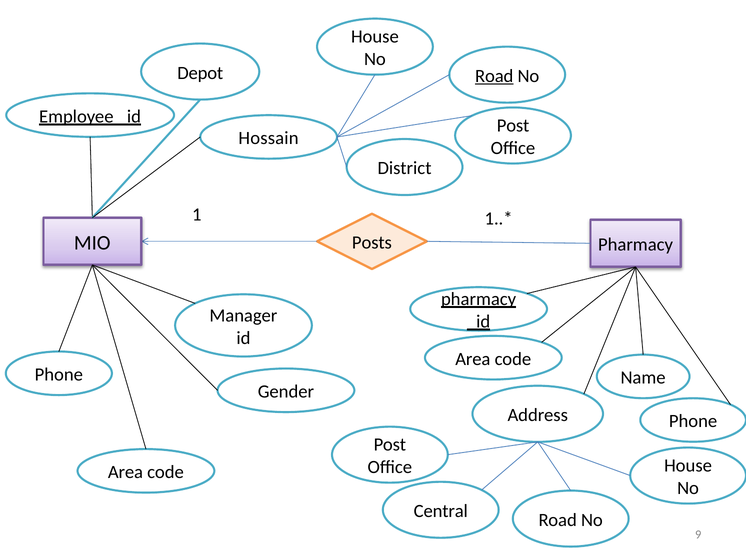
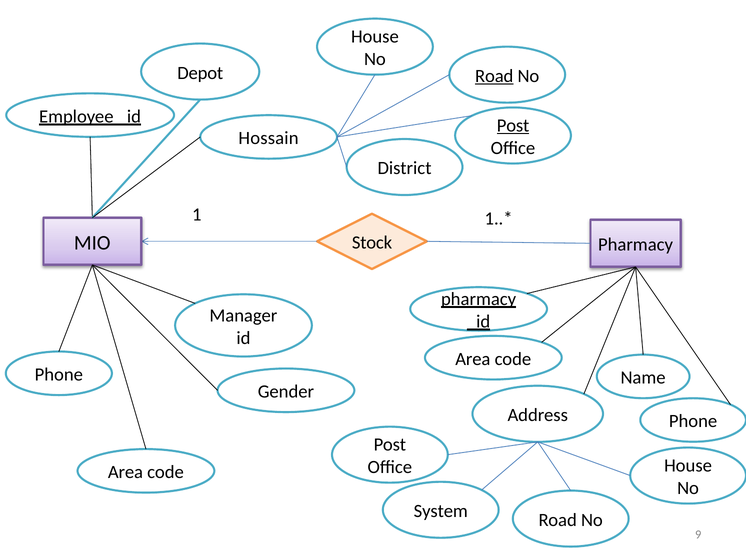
Post at (513, 125) underline: none -> present
Posts: Posts -> Stock
Central: Central -> System
